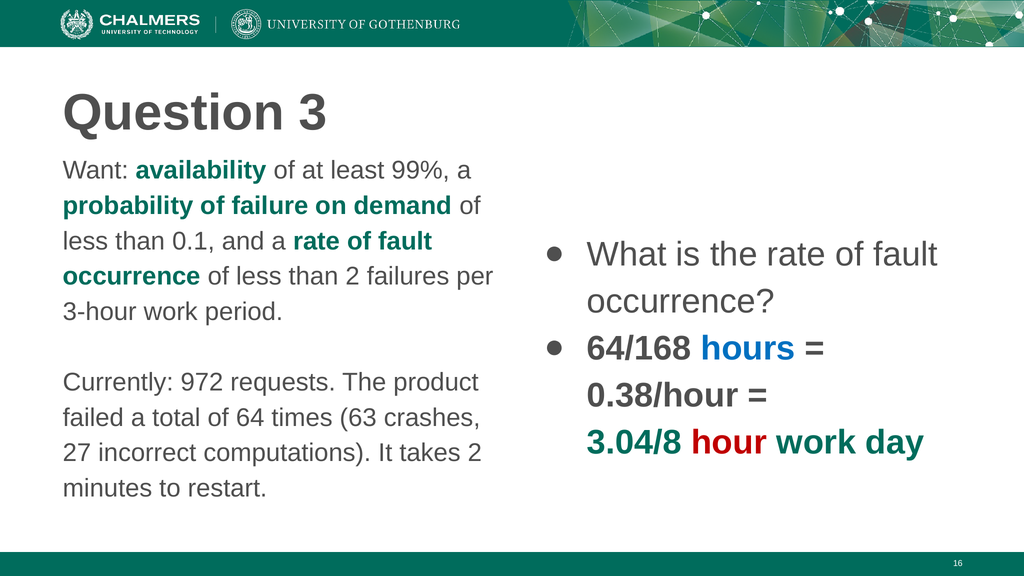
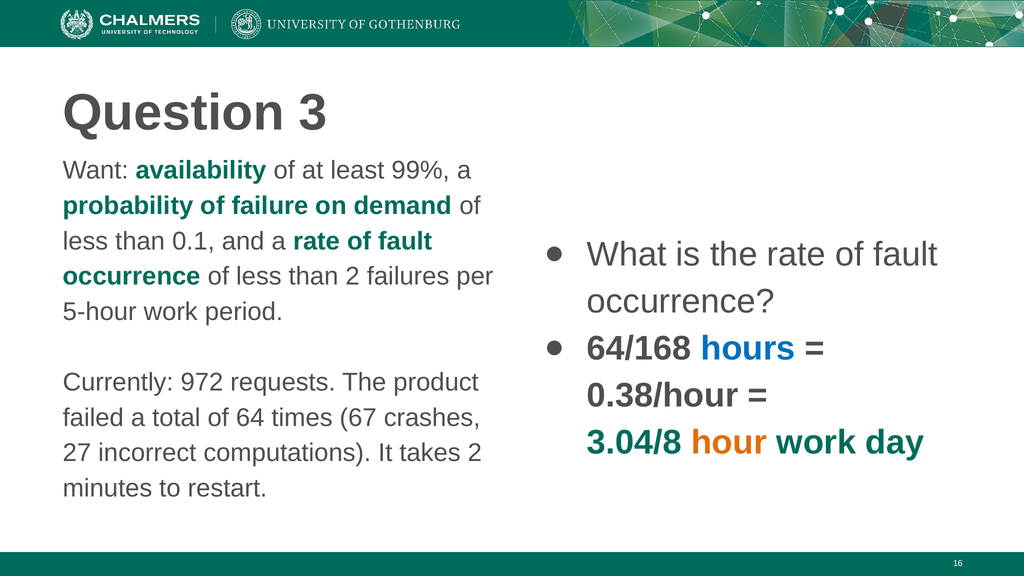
3-hour: 3-hour -> 5-hour
63: 63 -> 67
hour colour: red -> orange
